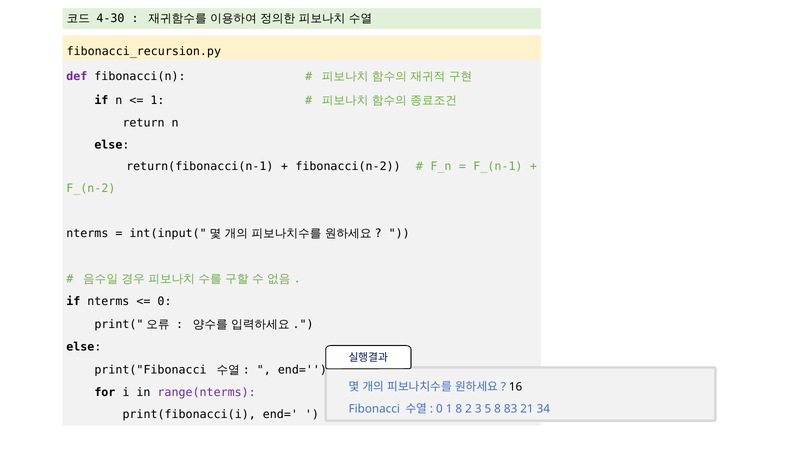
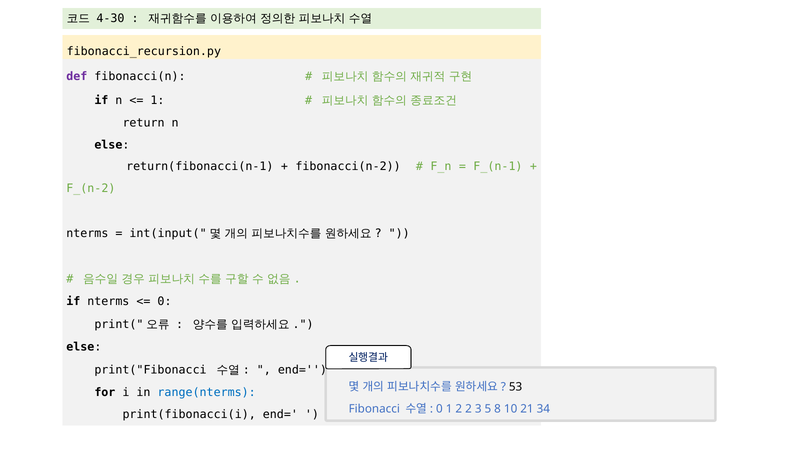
16: 16 -> 53
range(nterms colour: purple -> blue
1 8: 8 -> 2
83: 83 -> 10
